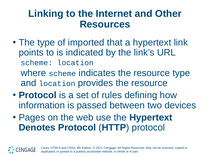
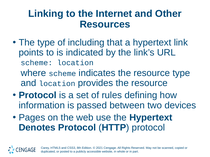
imported: imported -> including
